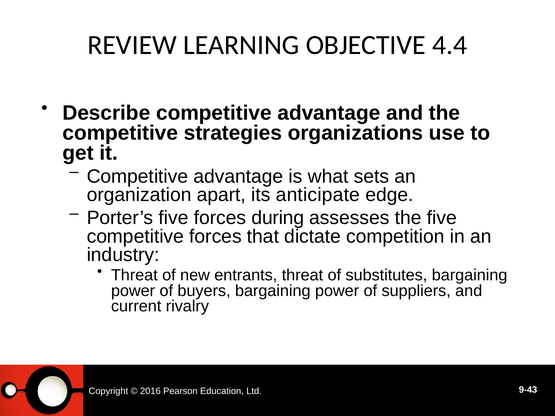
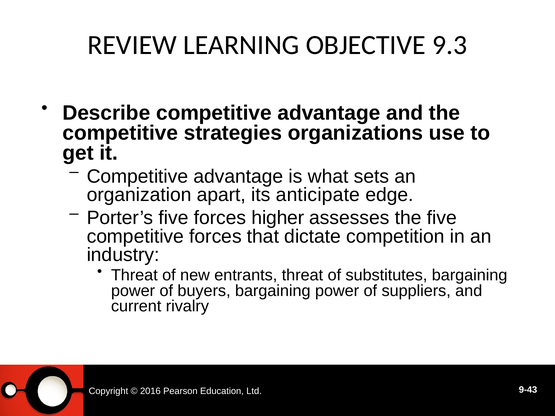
4.4: 4.4 -> 9.3
during: during -> higher
